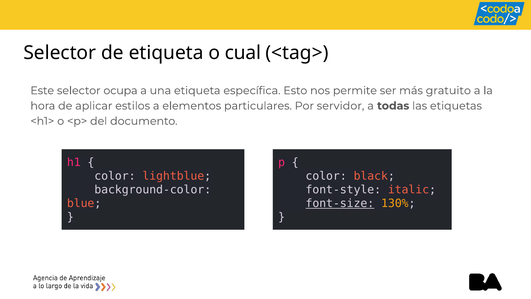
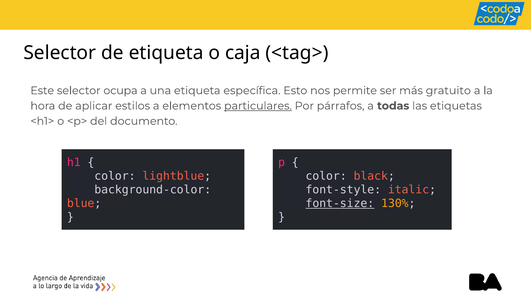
cual: cual -> caja
particulares underline: none -> present
servidor: servidor -> párrafos
